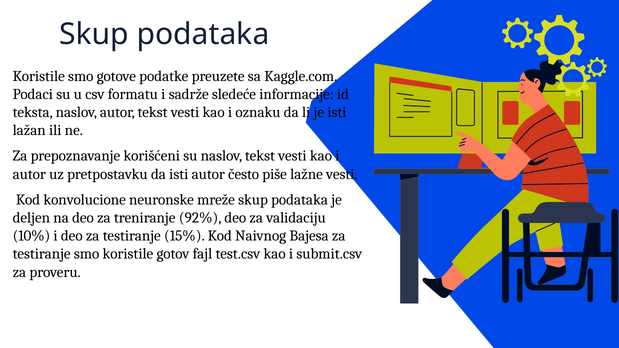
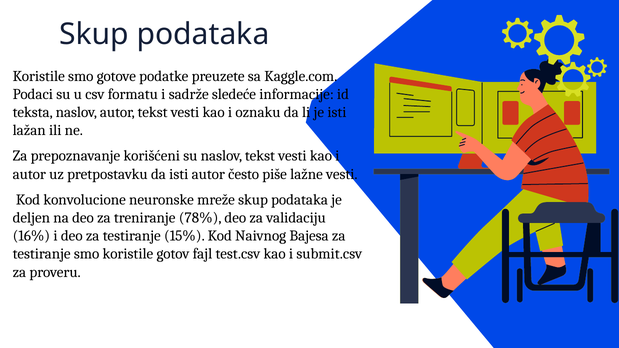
92%: 92% -> 78%
10%: 10% -> 16%
